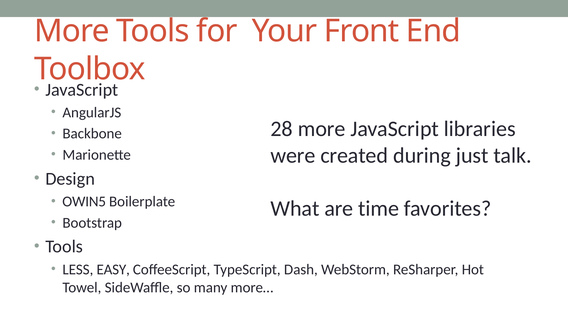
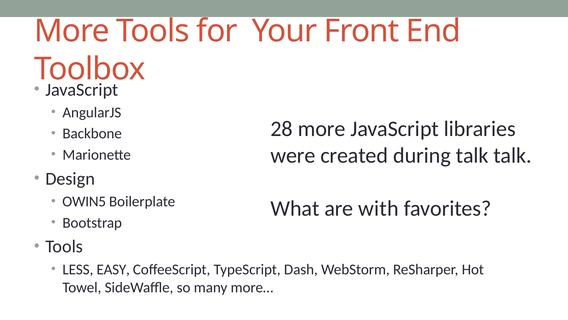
during just: just -> talk
time: time -> with
